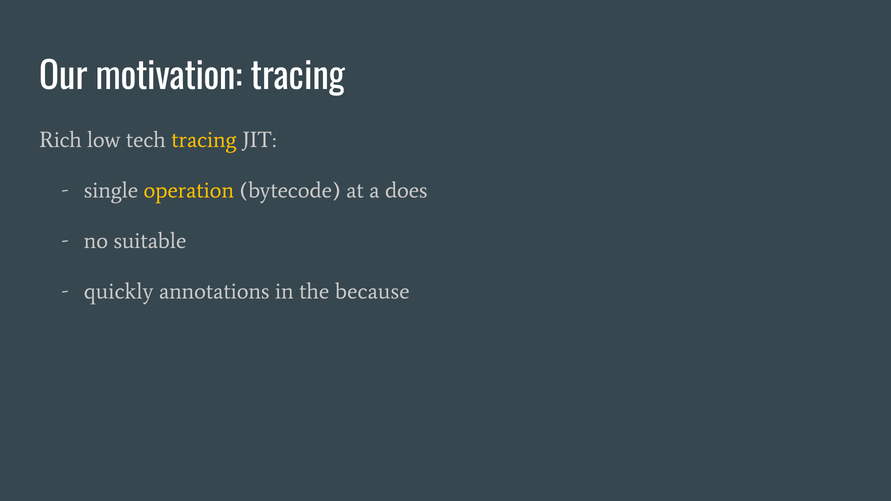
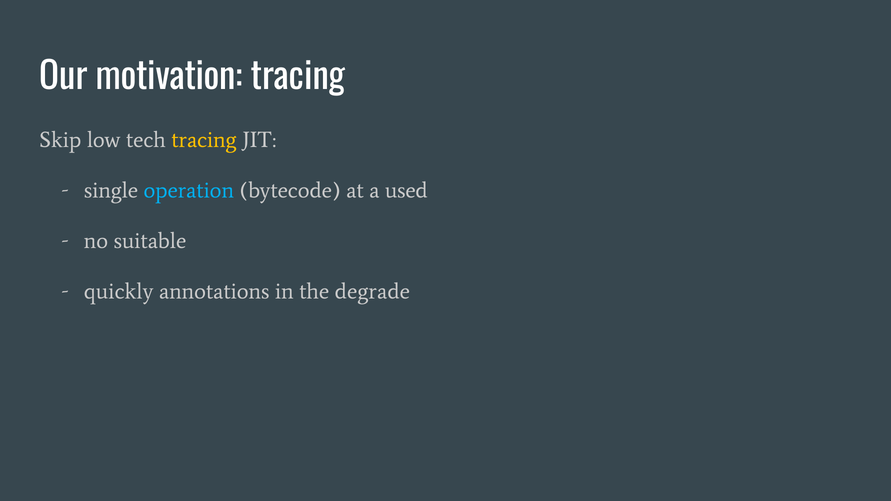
Rich: Rich -> Skip
operation colour: yellow -> light blue
does: does -> used
because: because -> degrade
